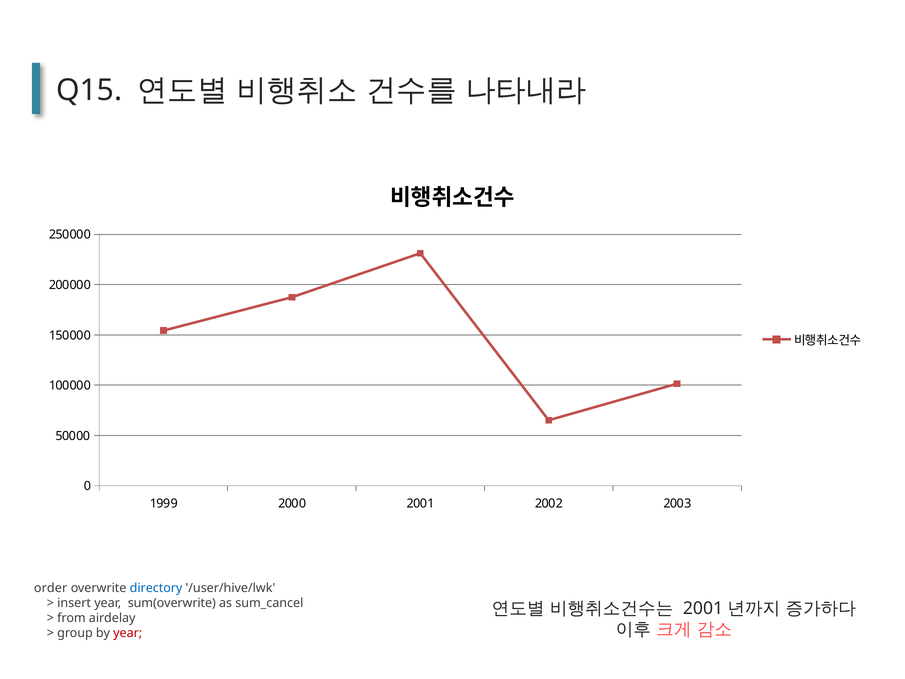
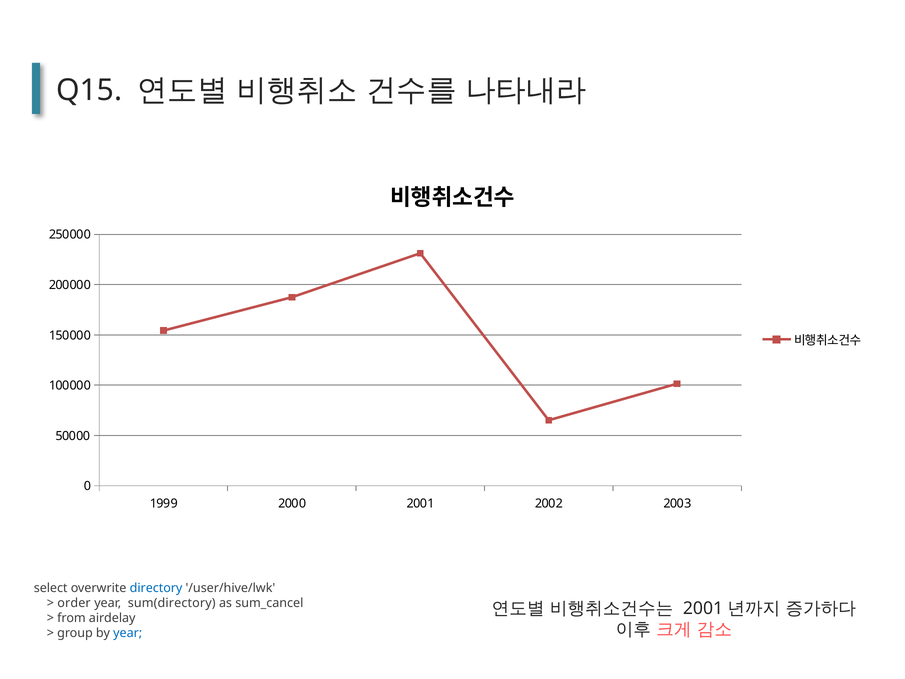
order: order -> select
insert: insert -> order
sum(overwrite: sum(overwrite -> sum(directory
year at (128, 633) colour: red -> blue
